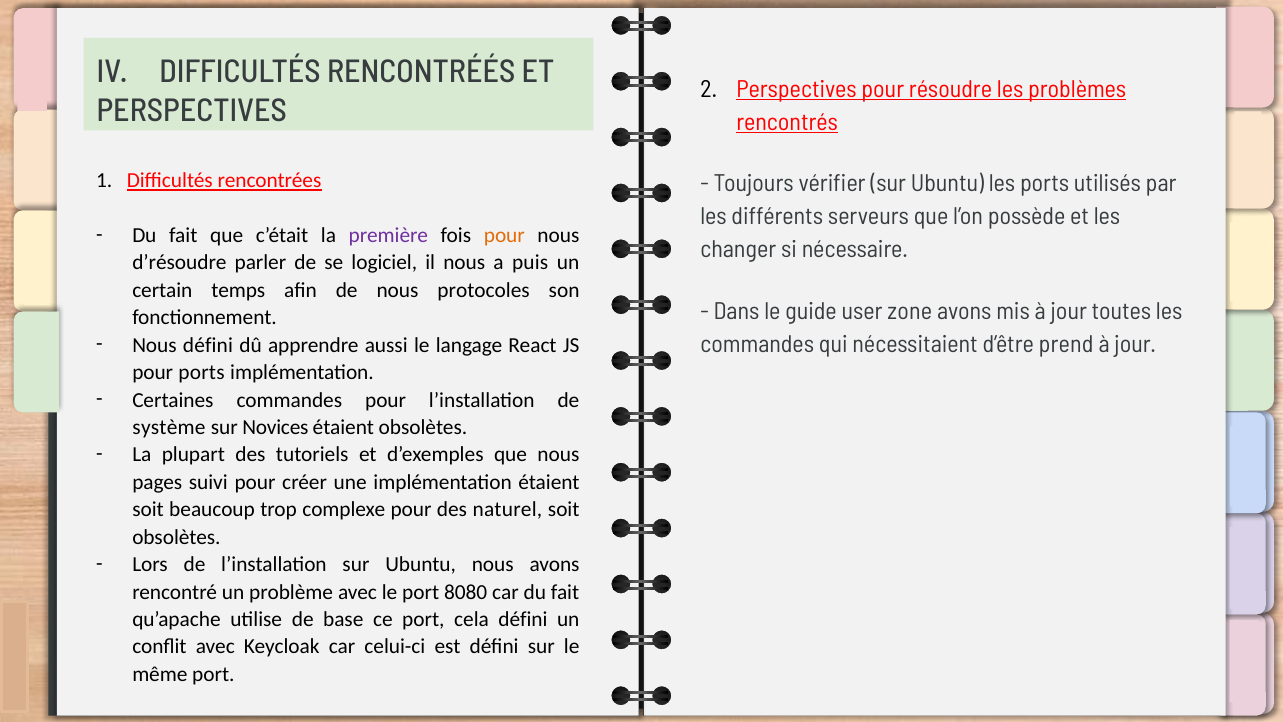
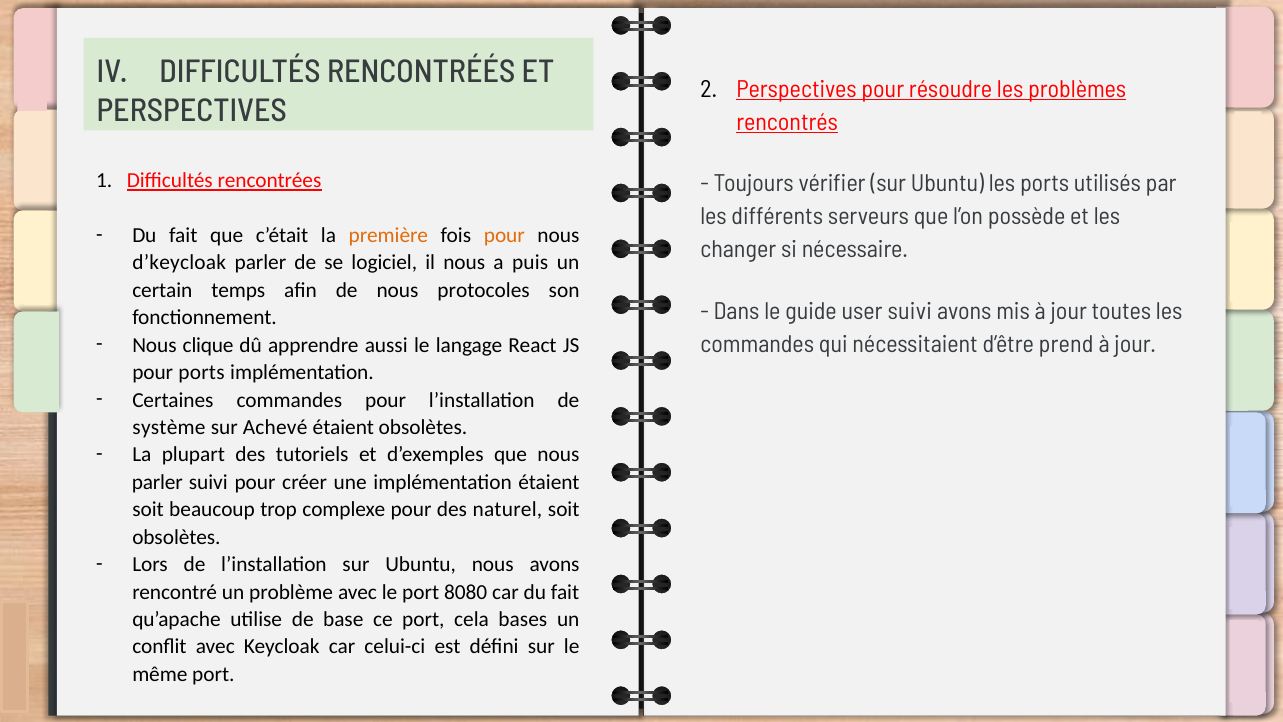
première colour: purple -> orange
d’résoudre: d’résoudre -> d’keycloak
user zone: zone -> suivi
Nous défini: défini -> clique
Novices: Novices -> Achevé
pages at (157, 482): pages -> parler
cela défini: défini -> bases
